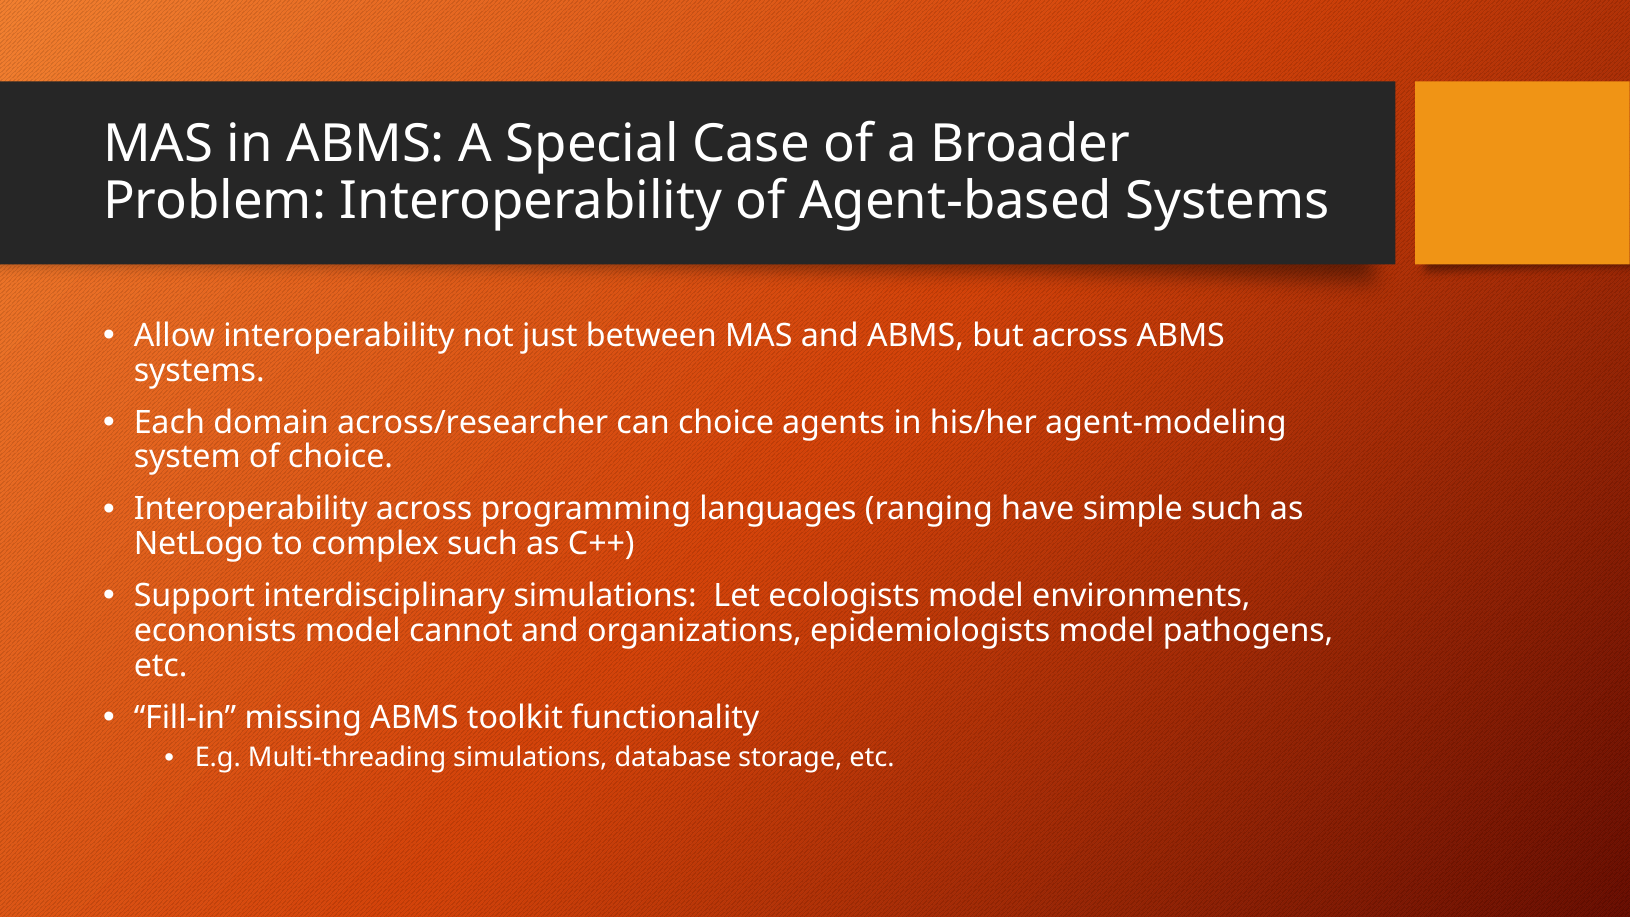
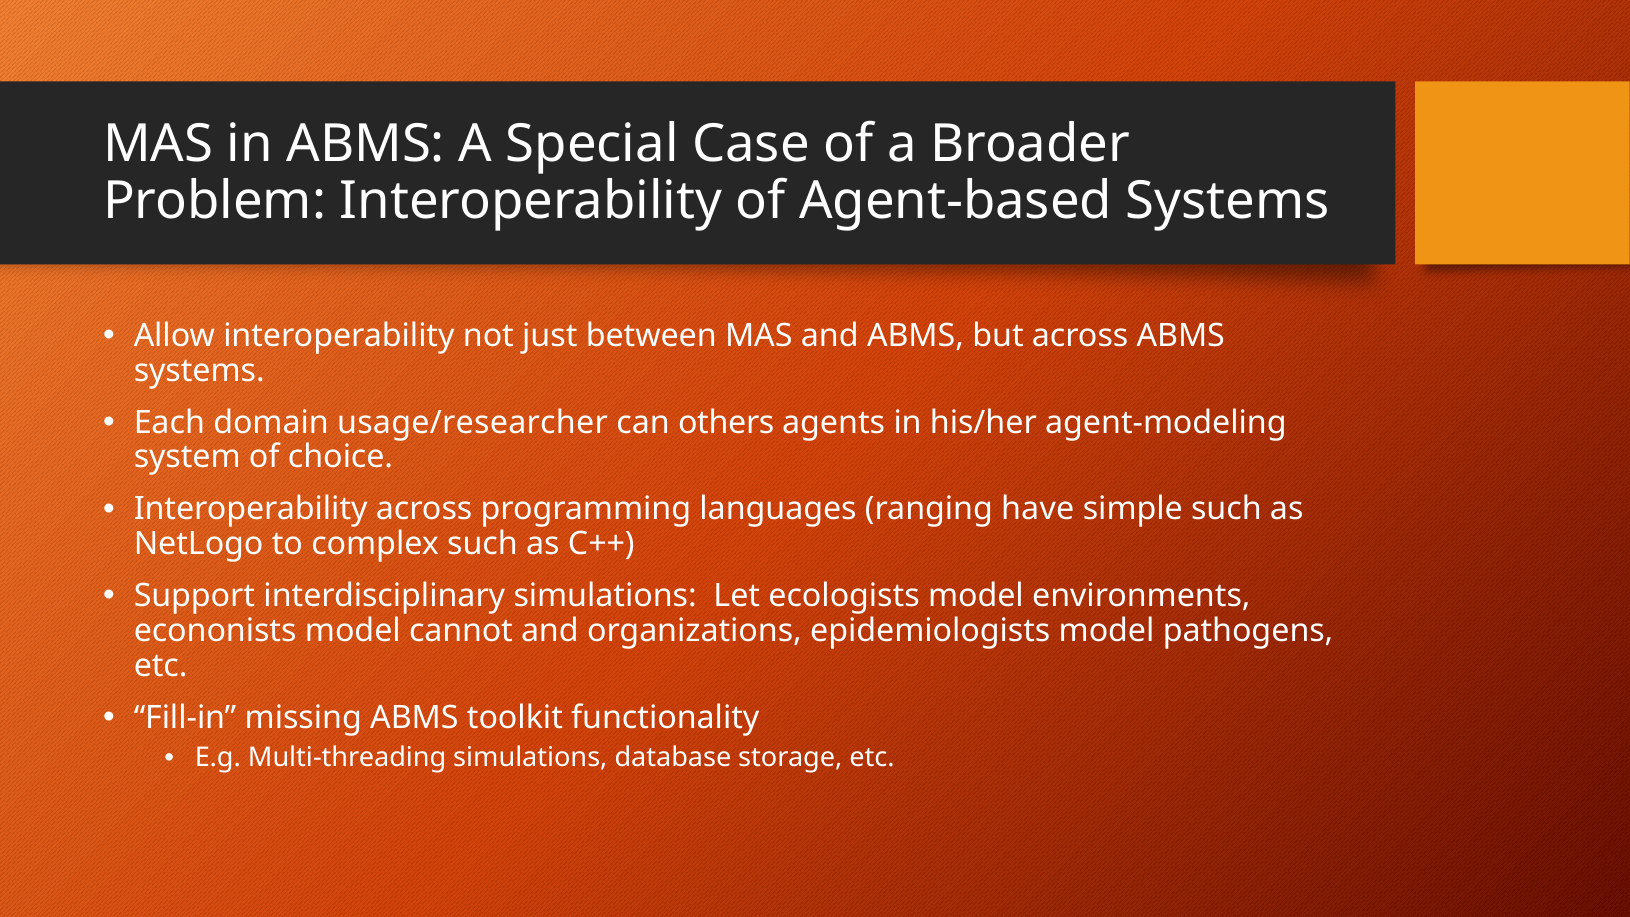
across/researcher: across/researcher -> usage/researcher
can choice: choice -> others
